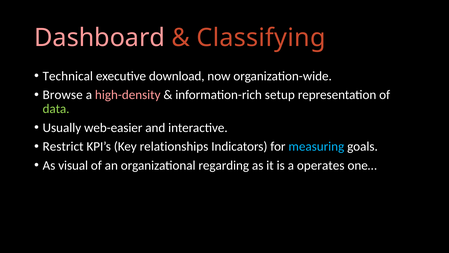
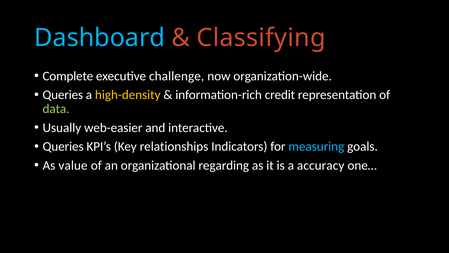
Dashboard colour: pink -> light blue
Technical: Technical -> Complete
download: download -> challenge
Browse at (63, 95): Browse -> Queries
high-density colour: pink -> yellow
setup: setup -> credit
Restrict at (63, 146): Restrict -> Queries
visual: visual -> value
operates: operates -> accuracy
